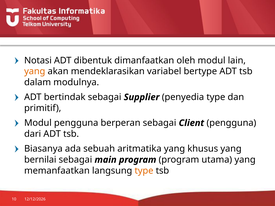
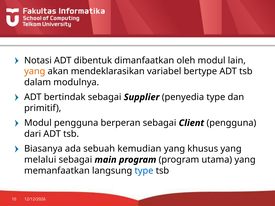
aritmatika: aritmatika -> kemudian
bernilai: bernilai -> melalui
type at (144, 171) colour: orange -> blue
